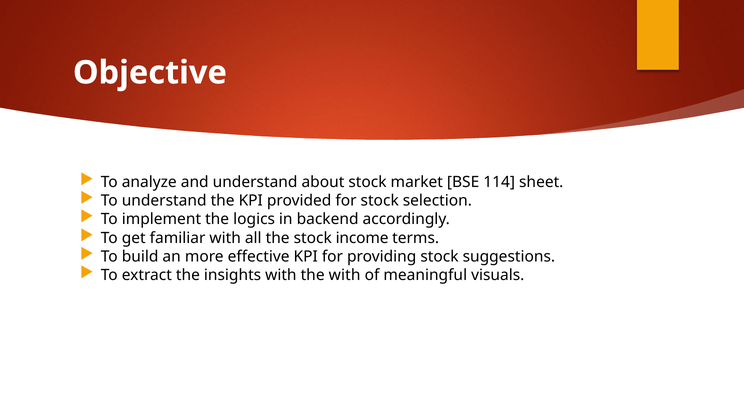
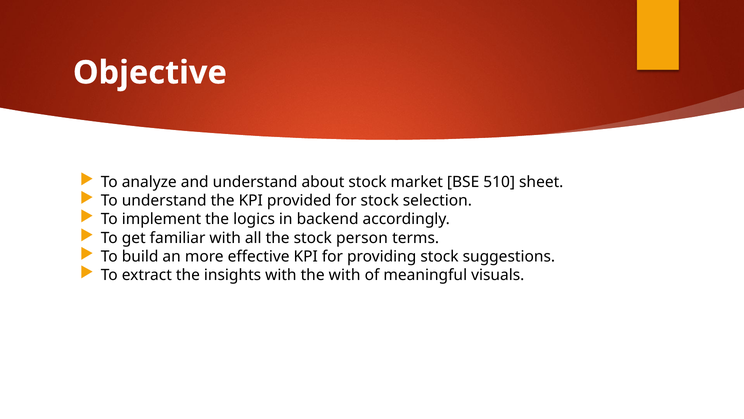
114: 114 -> 510
income: income -> person
